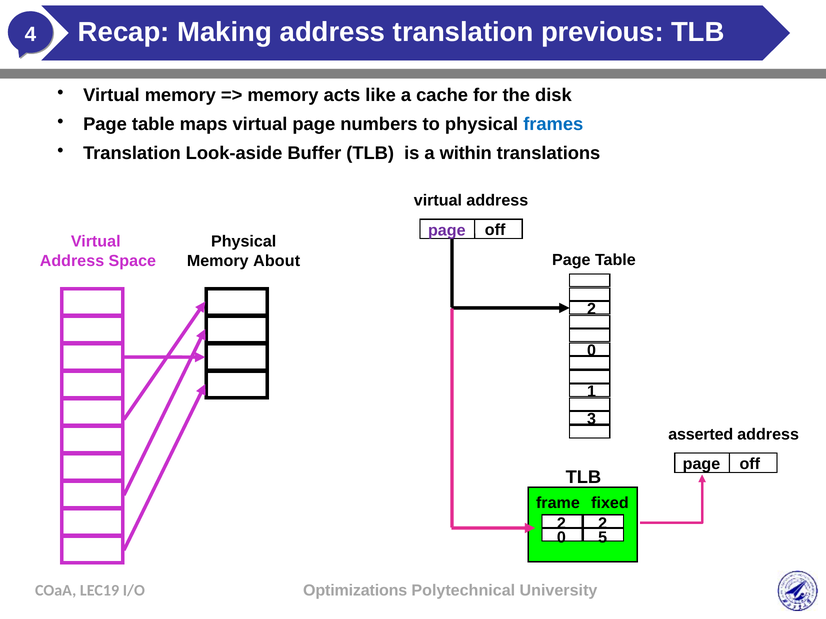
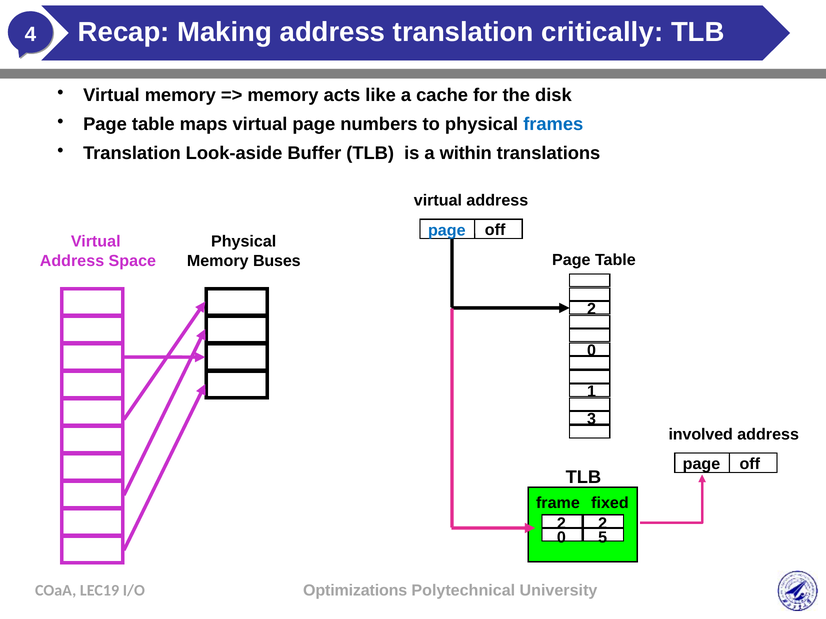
previous: previous -> critically
page at (447, 230) colour: purple -> blue
About: About -> Buses
asserted: asserted -> involved
